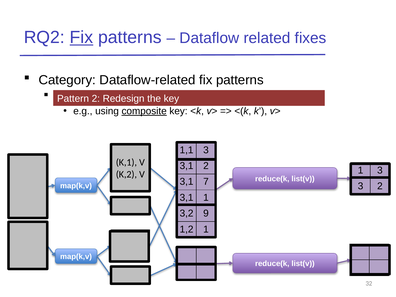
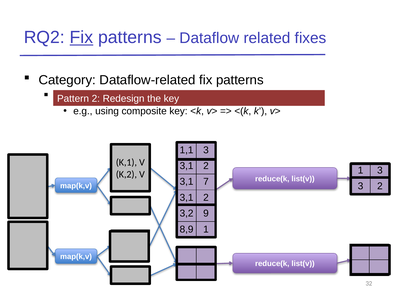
composite underline: present -> none
1 at (206, 198): 1 -> 2
1,2: 1,2 -> 8,9
